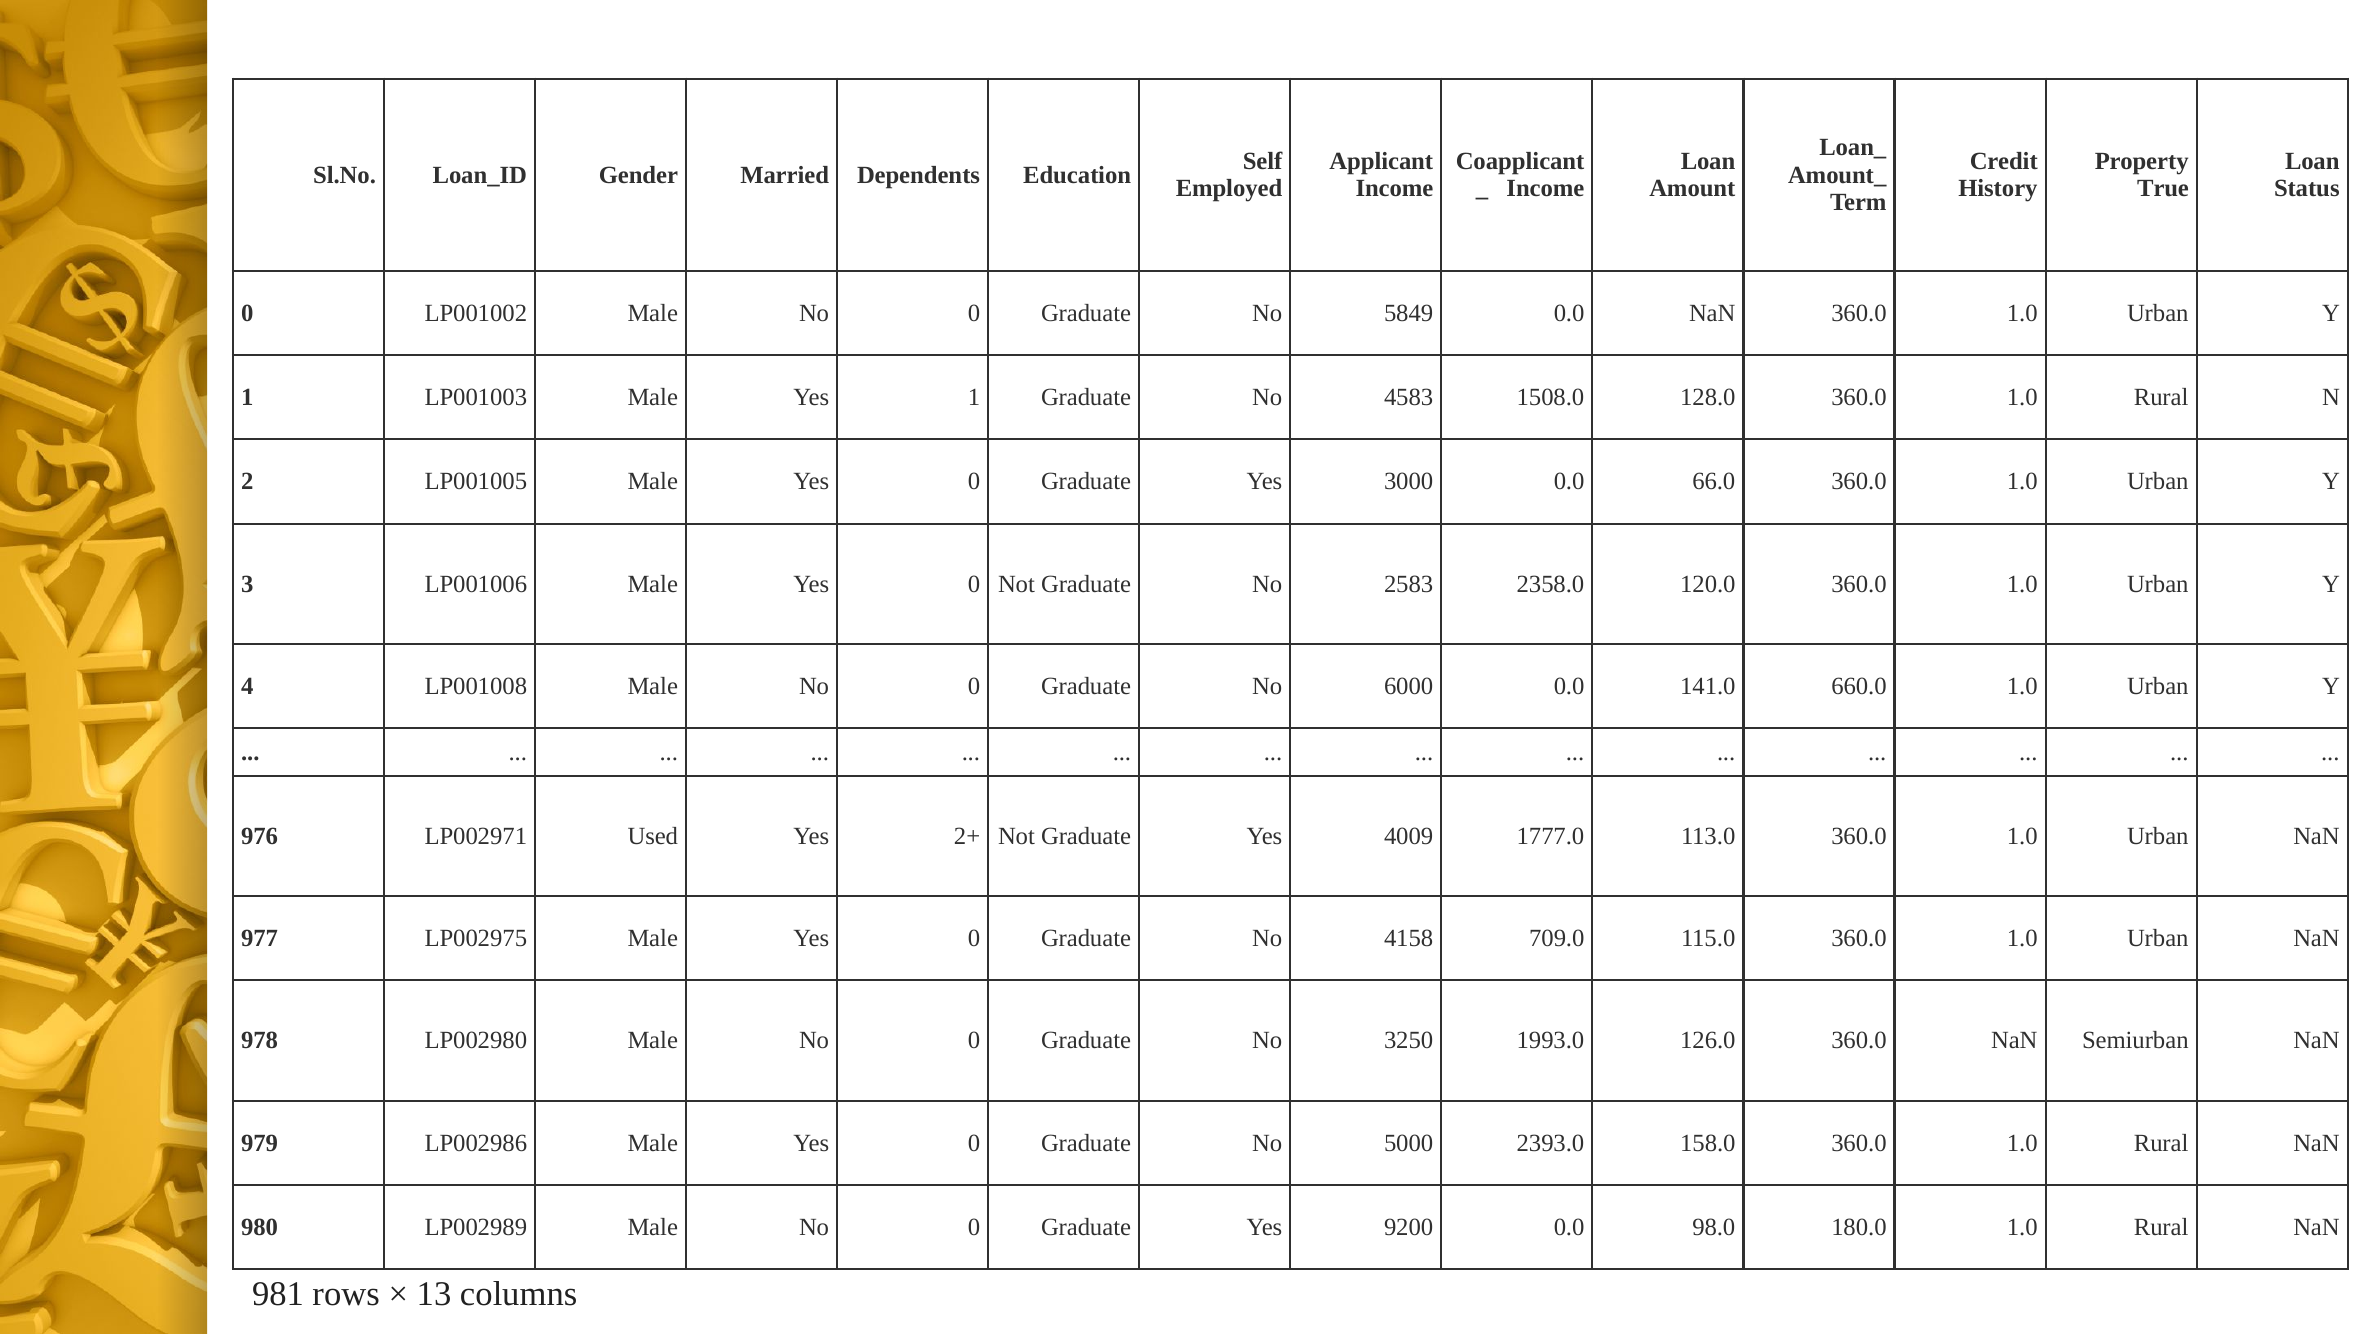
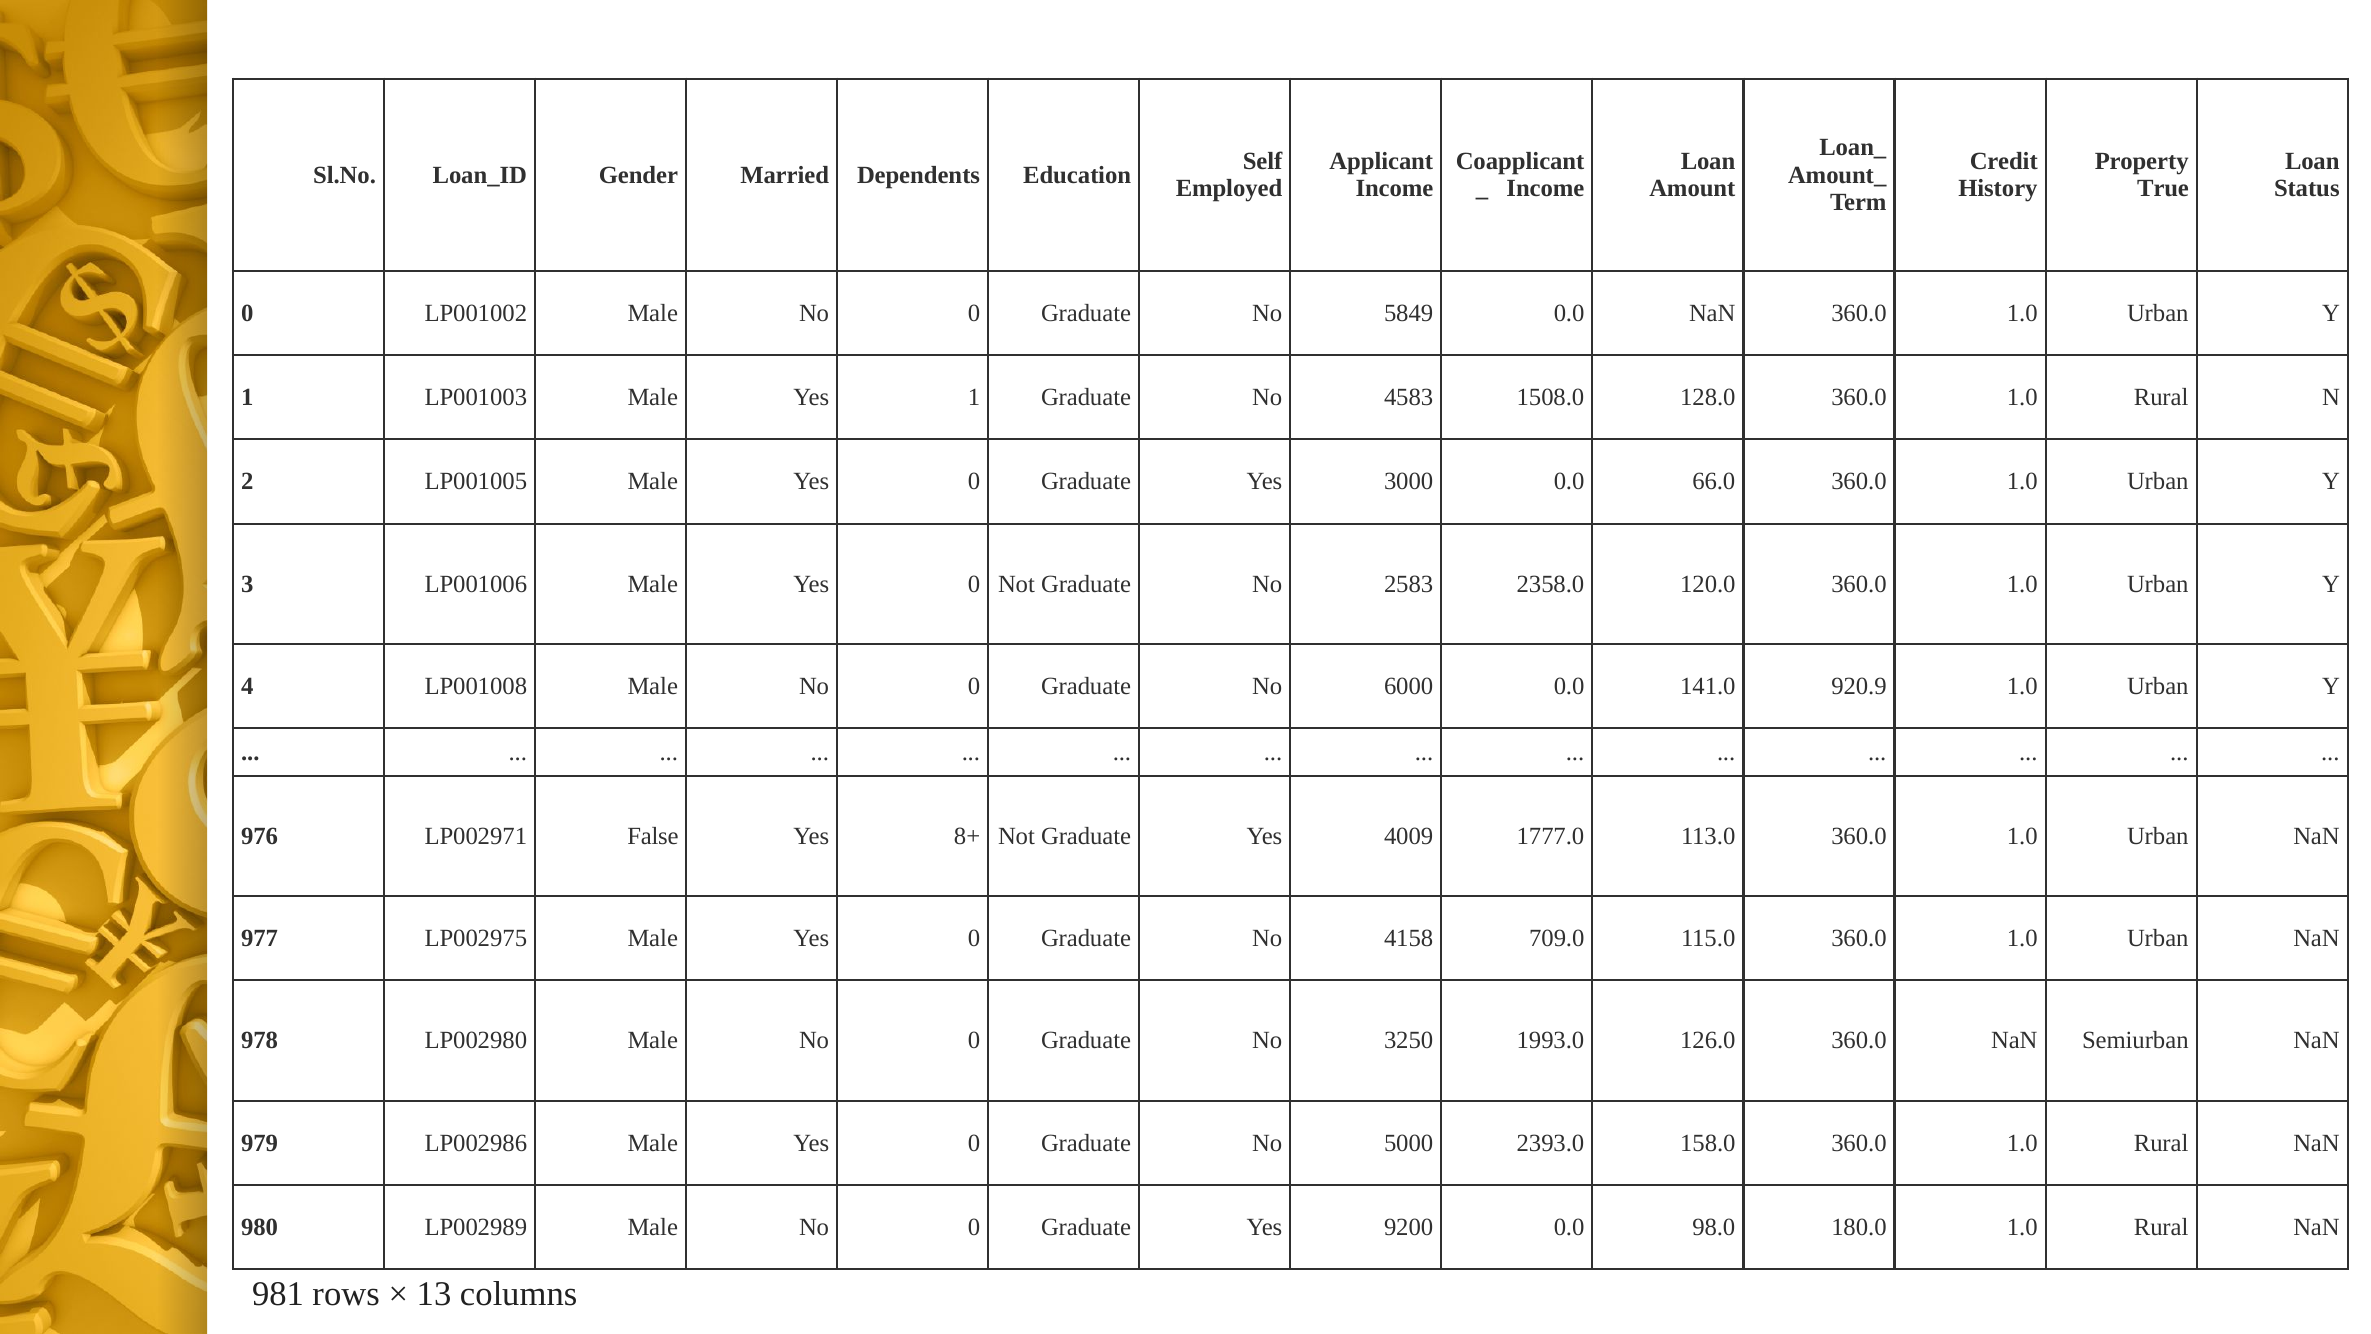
660.0: 660.0 -> 920.9
Used: Used -> False
2+: 2+ -> 8+
